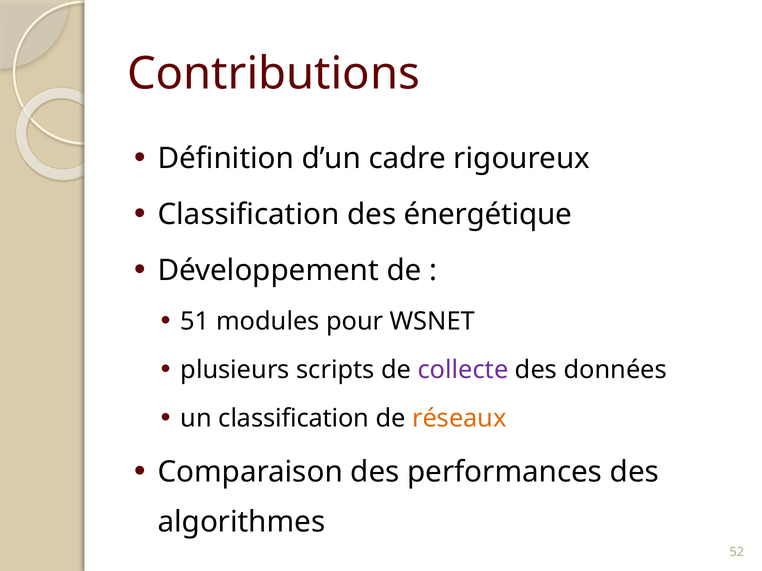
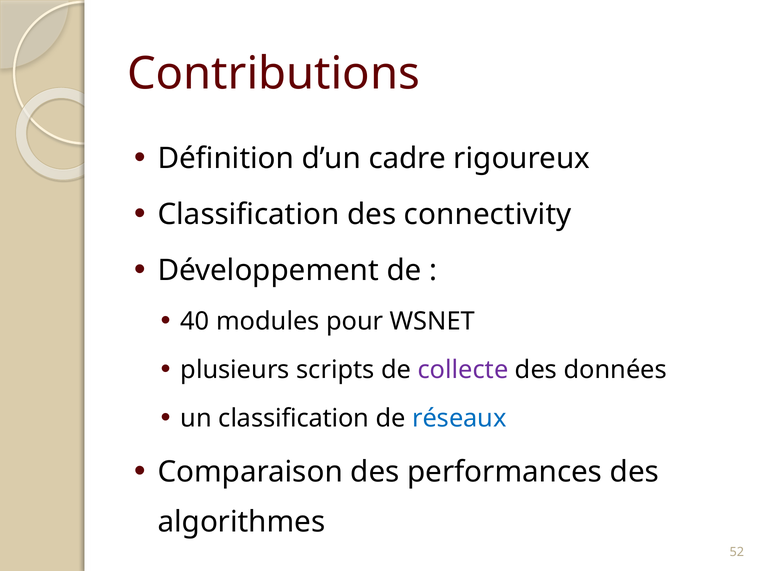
énergétique: énergétique -> connectivity
51: 51 -> 40
réseaux colour: orange -> blue
